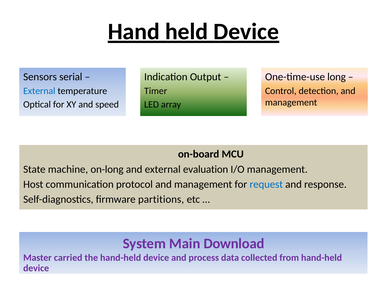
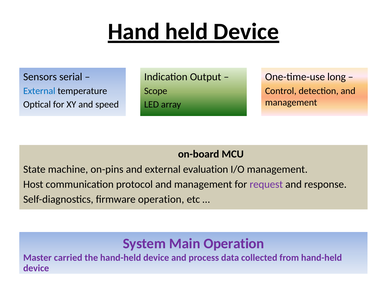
Timer: Timer -> Scope
on-long: on-long -> on-pins
request colour: blue -> purple
firmware partitions: partitions -> operation
Main Download: Download -> Operation
